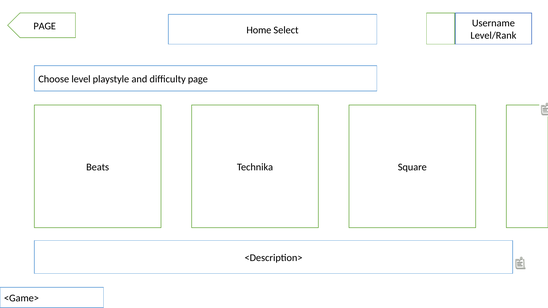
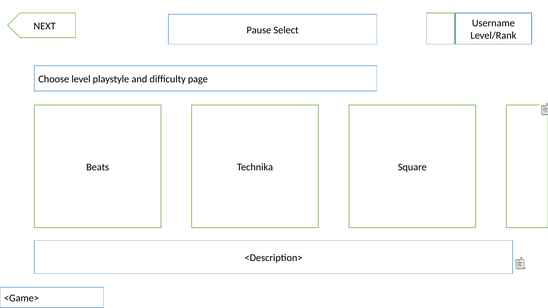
PAGE at (45, 26): PAGE -> NEXT
Home: Home -> Pause
